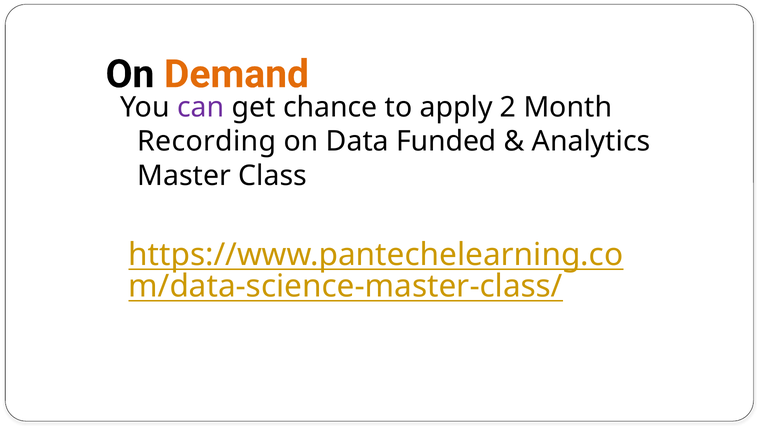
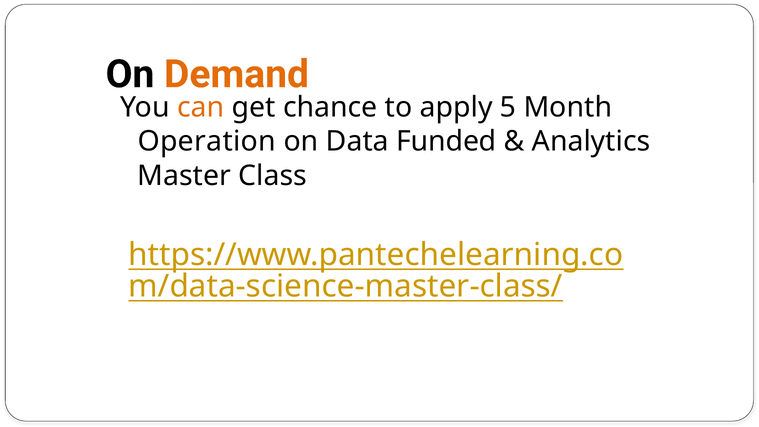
can colour: purple -> orange
2: 2 -> 5
Recording: Recording -> Operation
